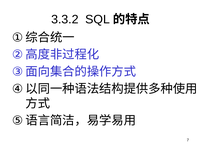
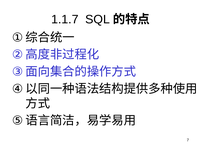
3.3.2: 3.3.2 -> 1.1.7
